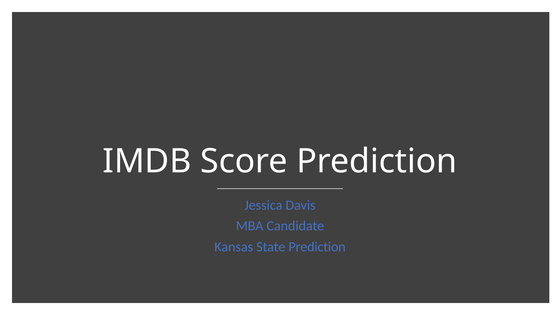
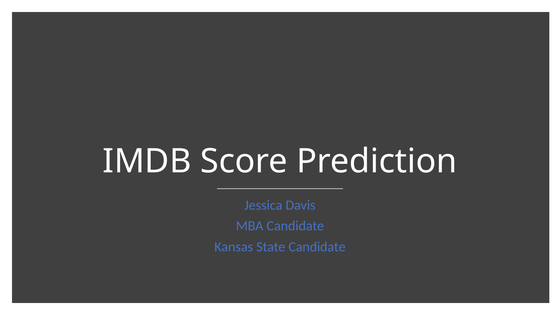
State Prediction: Prediction -> Candidate
